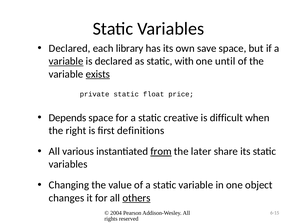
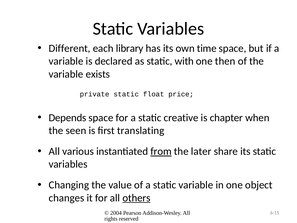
Declared at (70, 48): Declared -> Different
save: save -> time
variable at (66, 61) underline: present -> none
until: until -> then
exists underline: present -> none
difficult: difficult -> chapter
right: right -> seen
definitions: definitions -> translating
